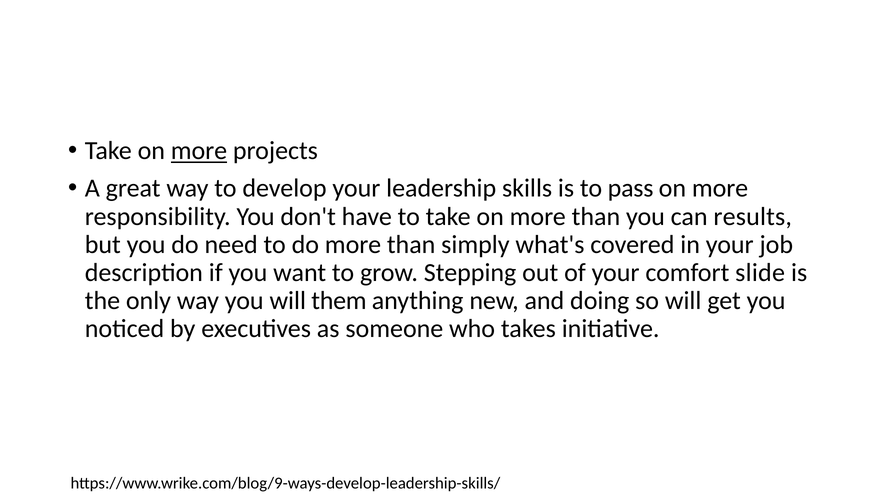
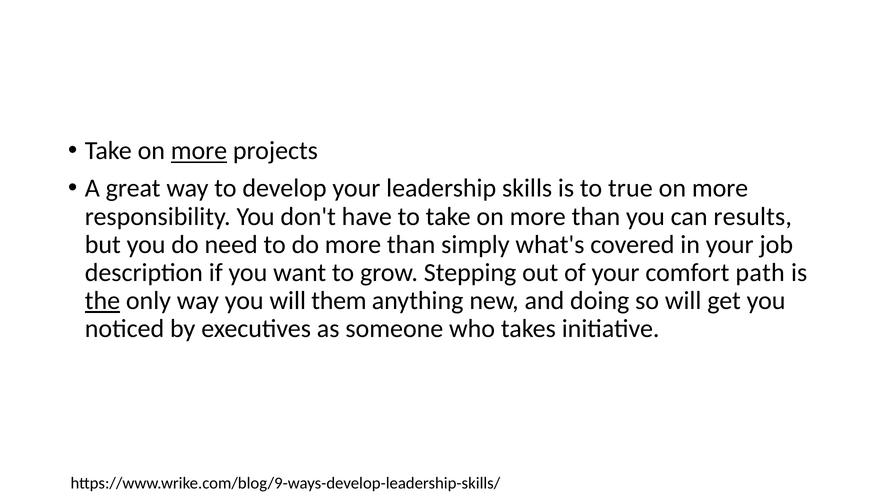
pass: pass -> true
slide: slide -> path
the underline: none -> present
